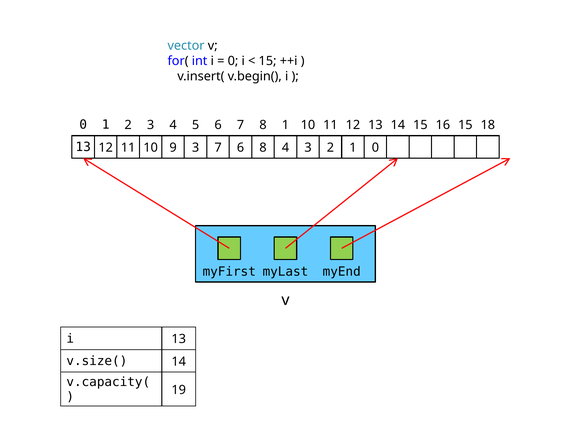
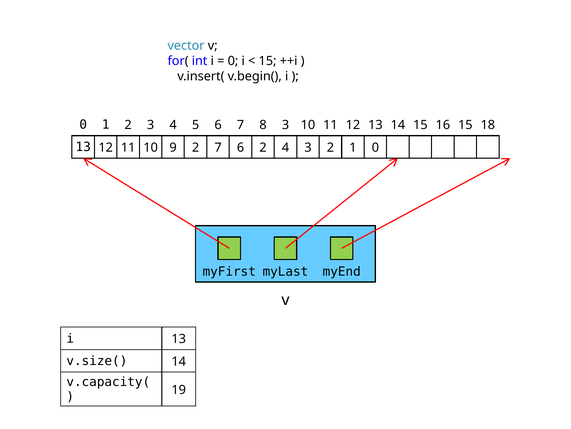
8 1: 1 -> 3
9 3: 3 -> 2
6 8: 8 -> 2
